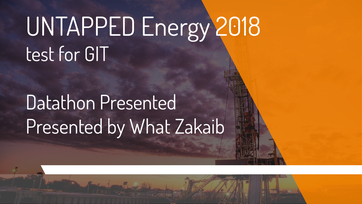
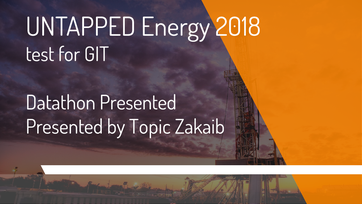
What: What -> Topic
